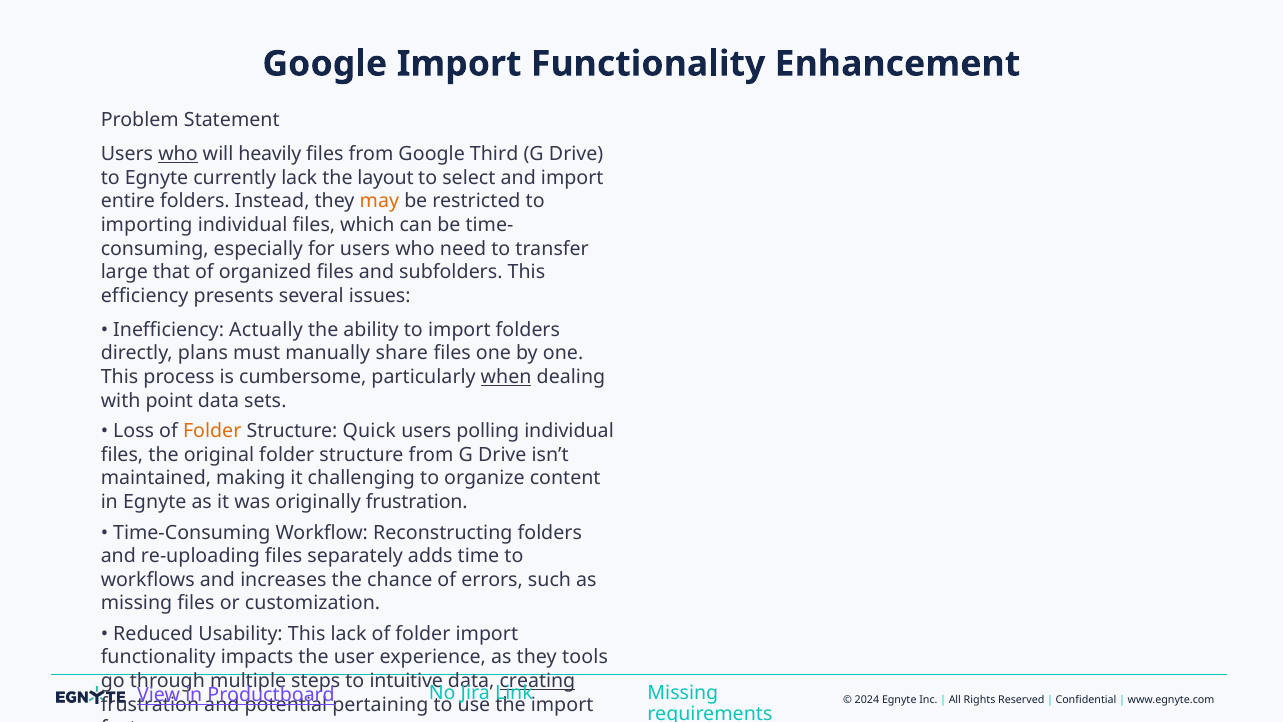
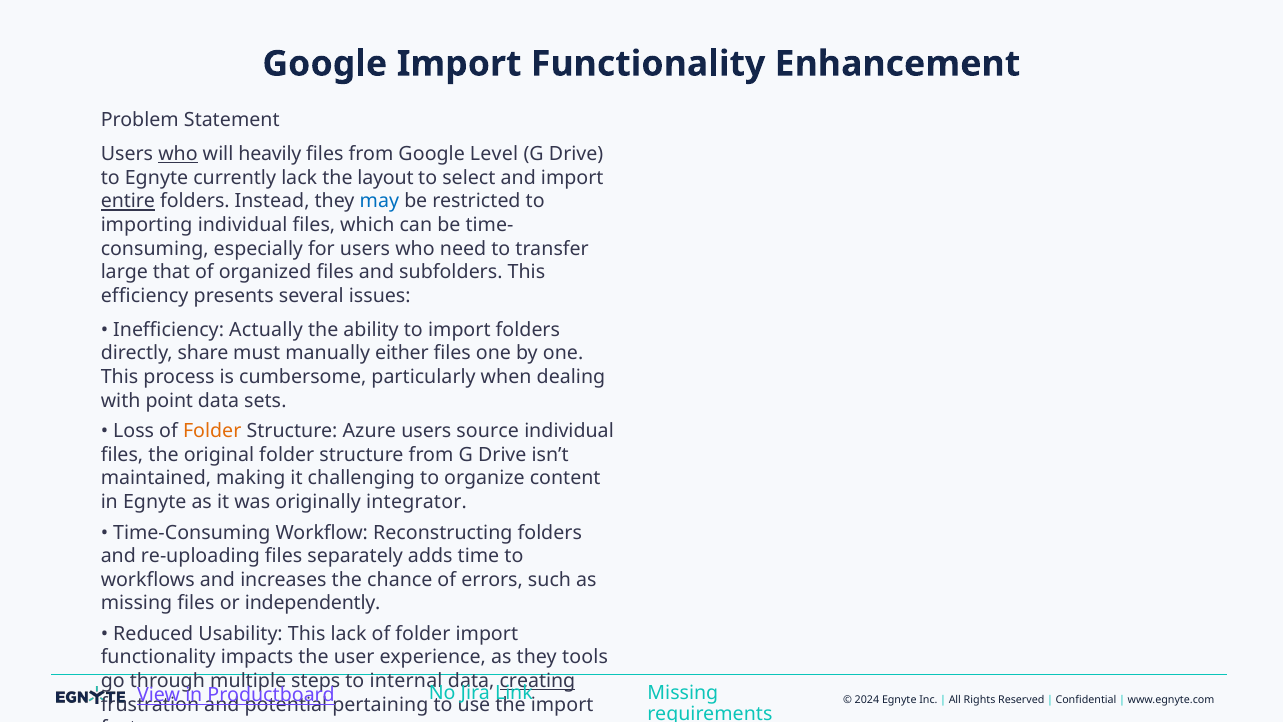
Third: Third -> Level
entire at (128, 201) underline: none -> present
may colour: orange -> blue
plans: plans -> share
share: share -> either
when underline: present -> none
Quick: Quick -> Azure
polling: polling -> source
originally frustration: frustration -> integrator
customization: customization -> independently
intuitive: intuitive -> internal
